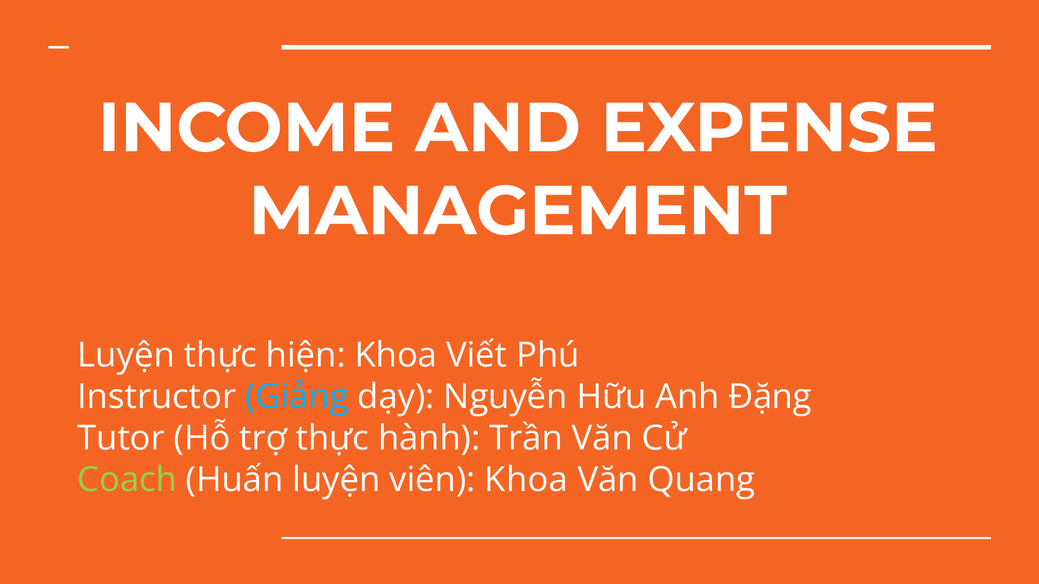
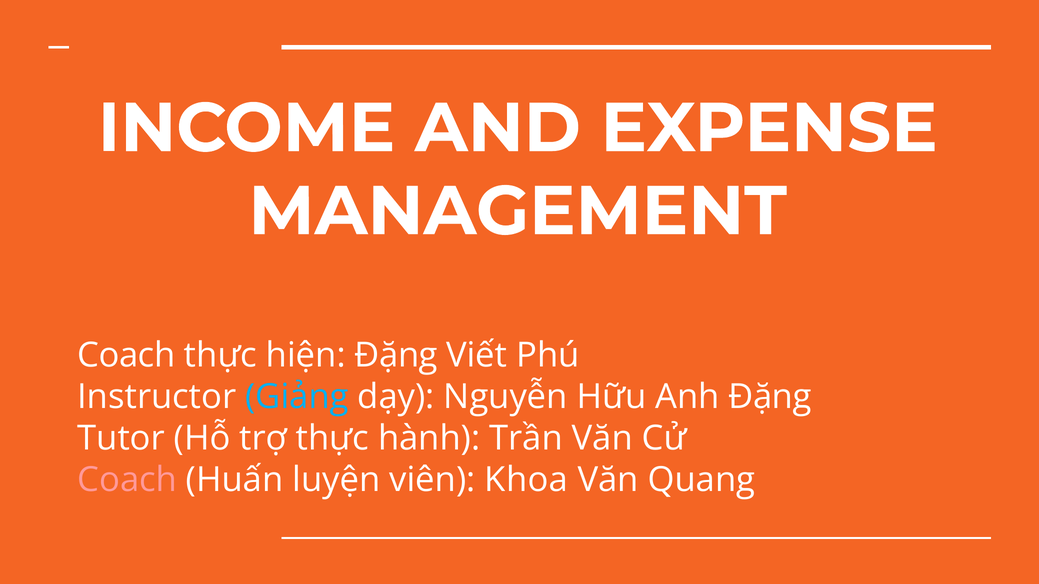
Luyện at (126, 356): Luyện -> Coach
hiện Khoa: Khoa -> Đặng
Coach at (127, 480) colour: light green -> pink
